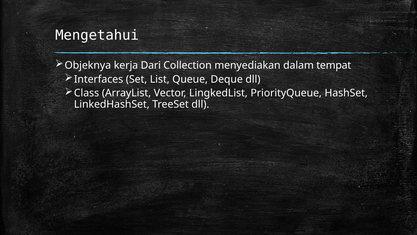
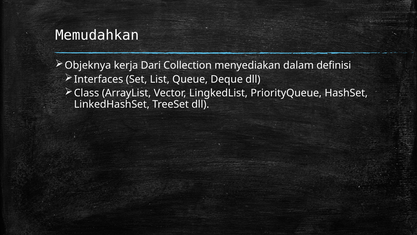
Mengetahui: Mengetahui -> Memudahkan
tempat: tempat -> definisi
